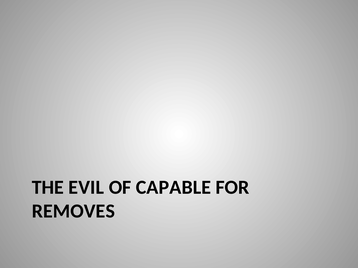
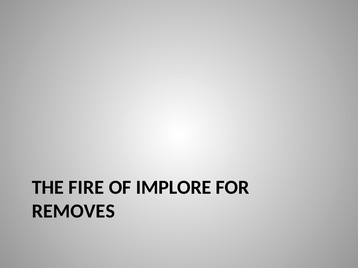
EVIL: EVIL -> FIRE
CAPABLE: CAPABLE -> IMPLORE
